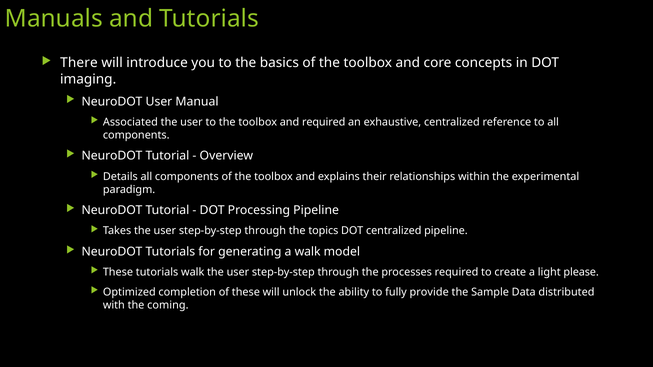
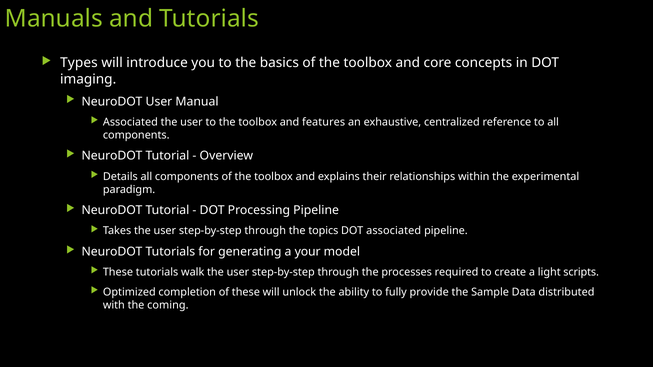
There: There -> Types
and required: required -> features
DOT centralized: centralized -> associated
a walk: walk -> your
please: please -> scripts
